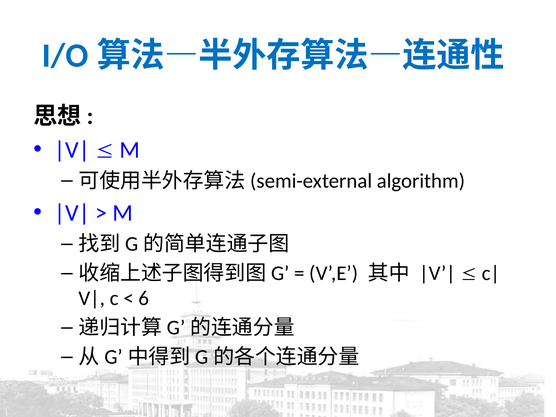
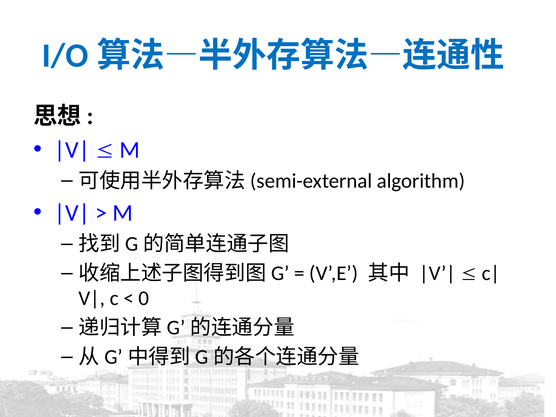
6: 6 -> 0
